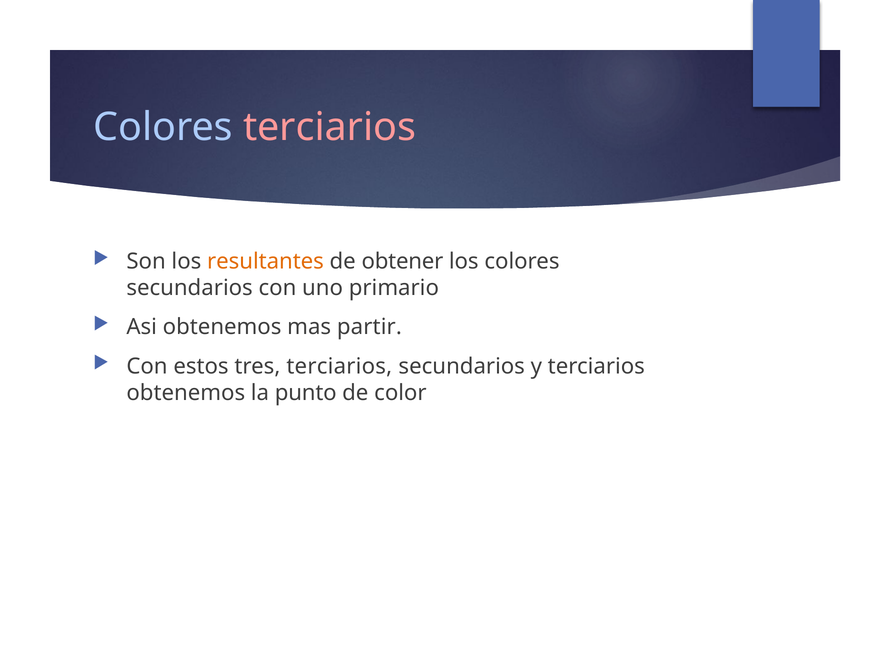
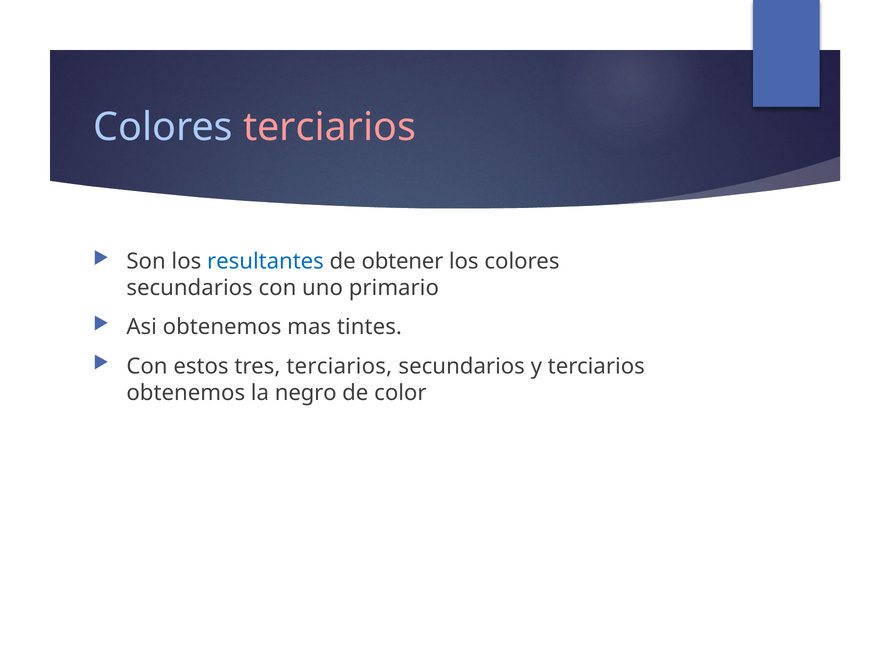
resultantes colour: orange -> blue
partir: partir -> tintes
punto: punto -> negro
